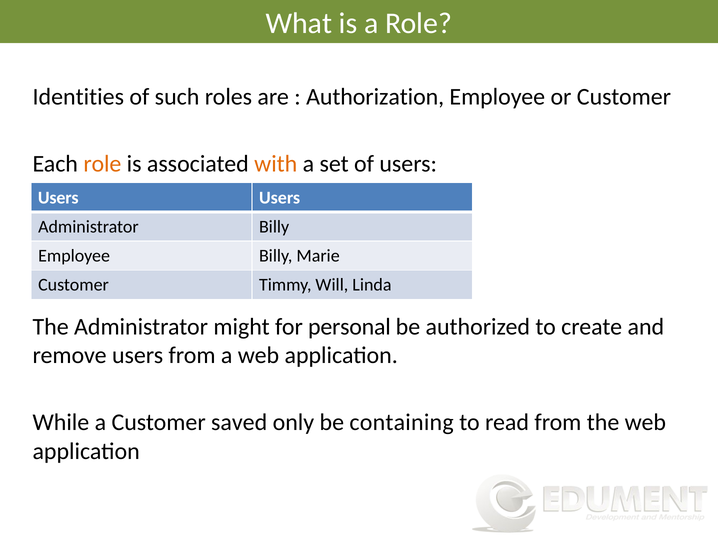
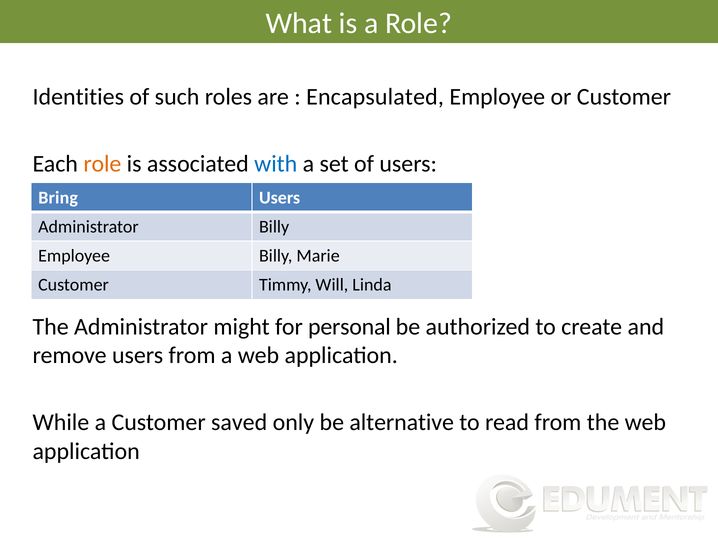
Authorization: Authorization -> Encapsulated
with colour: orange -> blue
Users at (58, 197): Users -> Bring
containing: containing -> alternative
